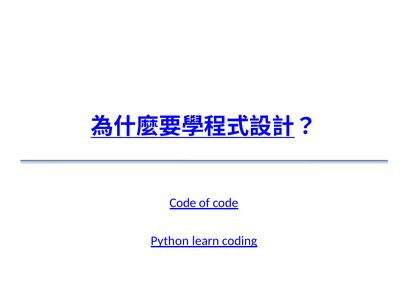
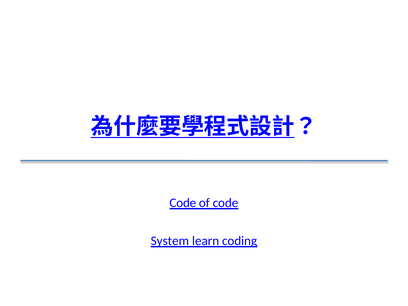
Python: Python -> System
